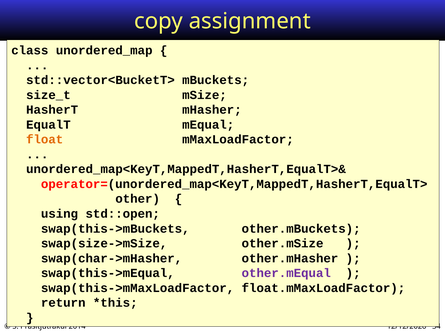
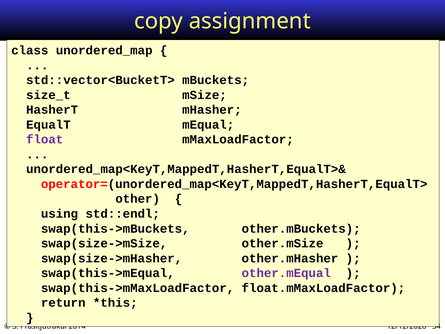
float colour: orange -> purple
std::open: std::open -> std::endl
swap(char->mHasher: swap(char->mHasher -> swap(size->mHasher
